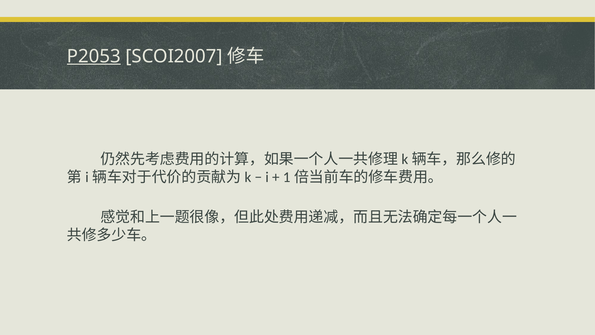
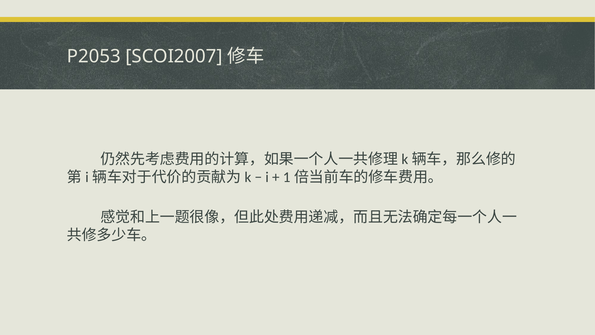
P2053 underline: present -> none
